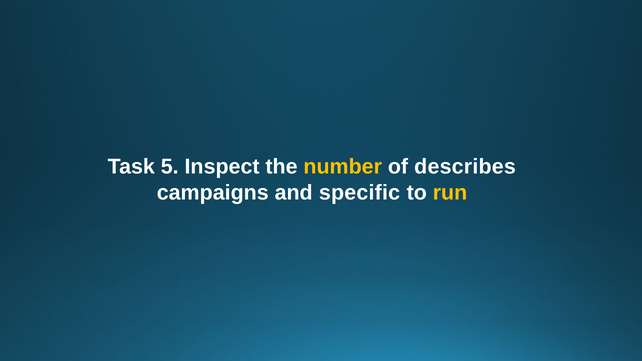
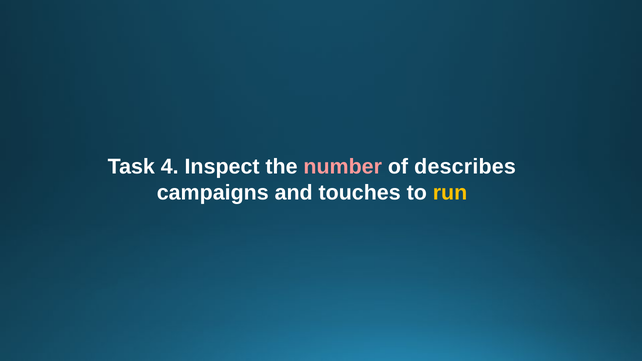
5: 5 -> 4
number colour: yellow -> pink
specific: specific -> touches
